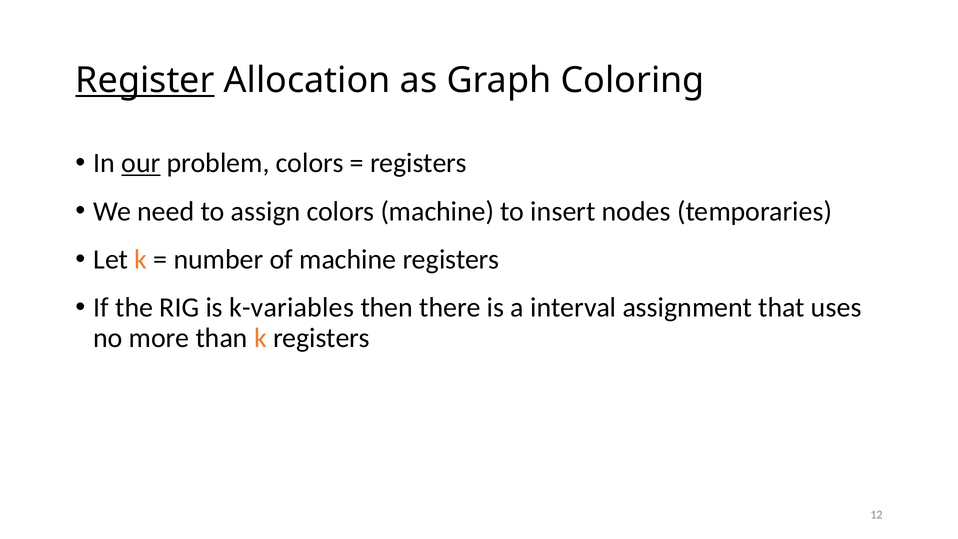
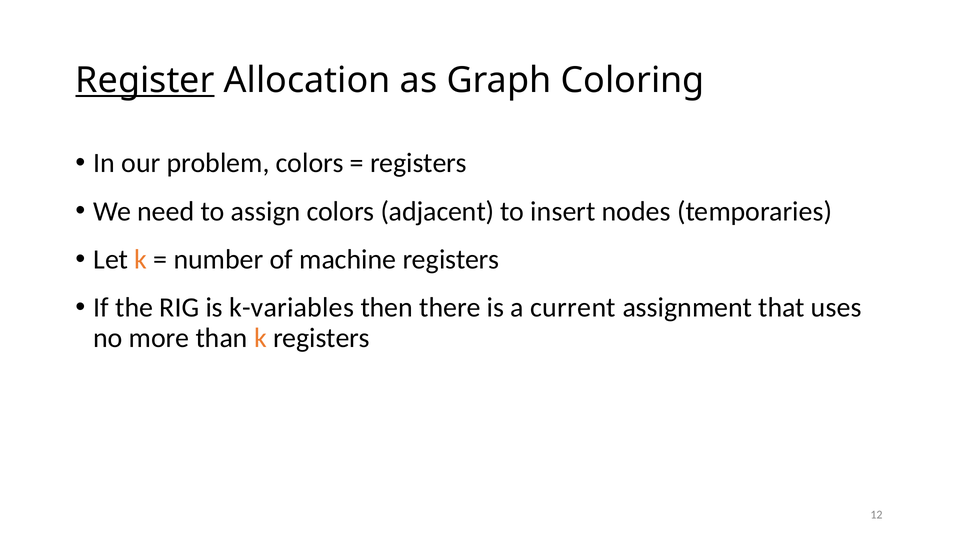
our underline: present -> none
colors machine: machine -> adjacent
interval: interval -> current
